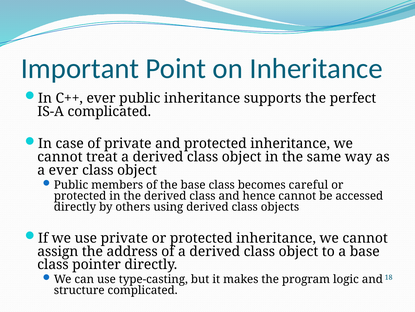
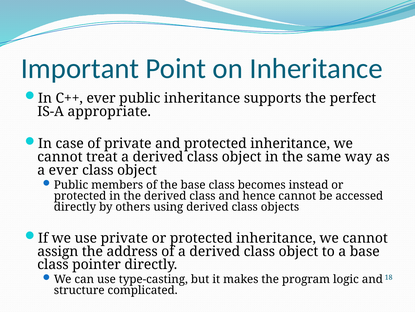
IS-A complicated: complicated -> appropriate
careful: careful -> instead
